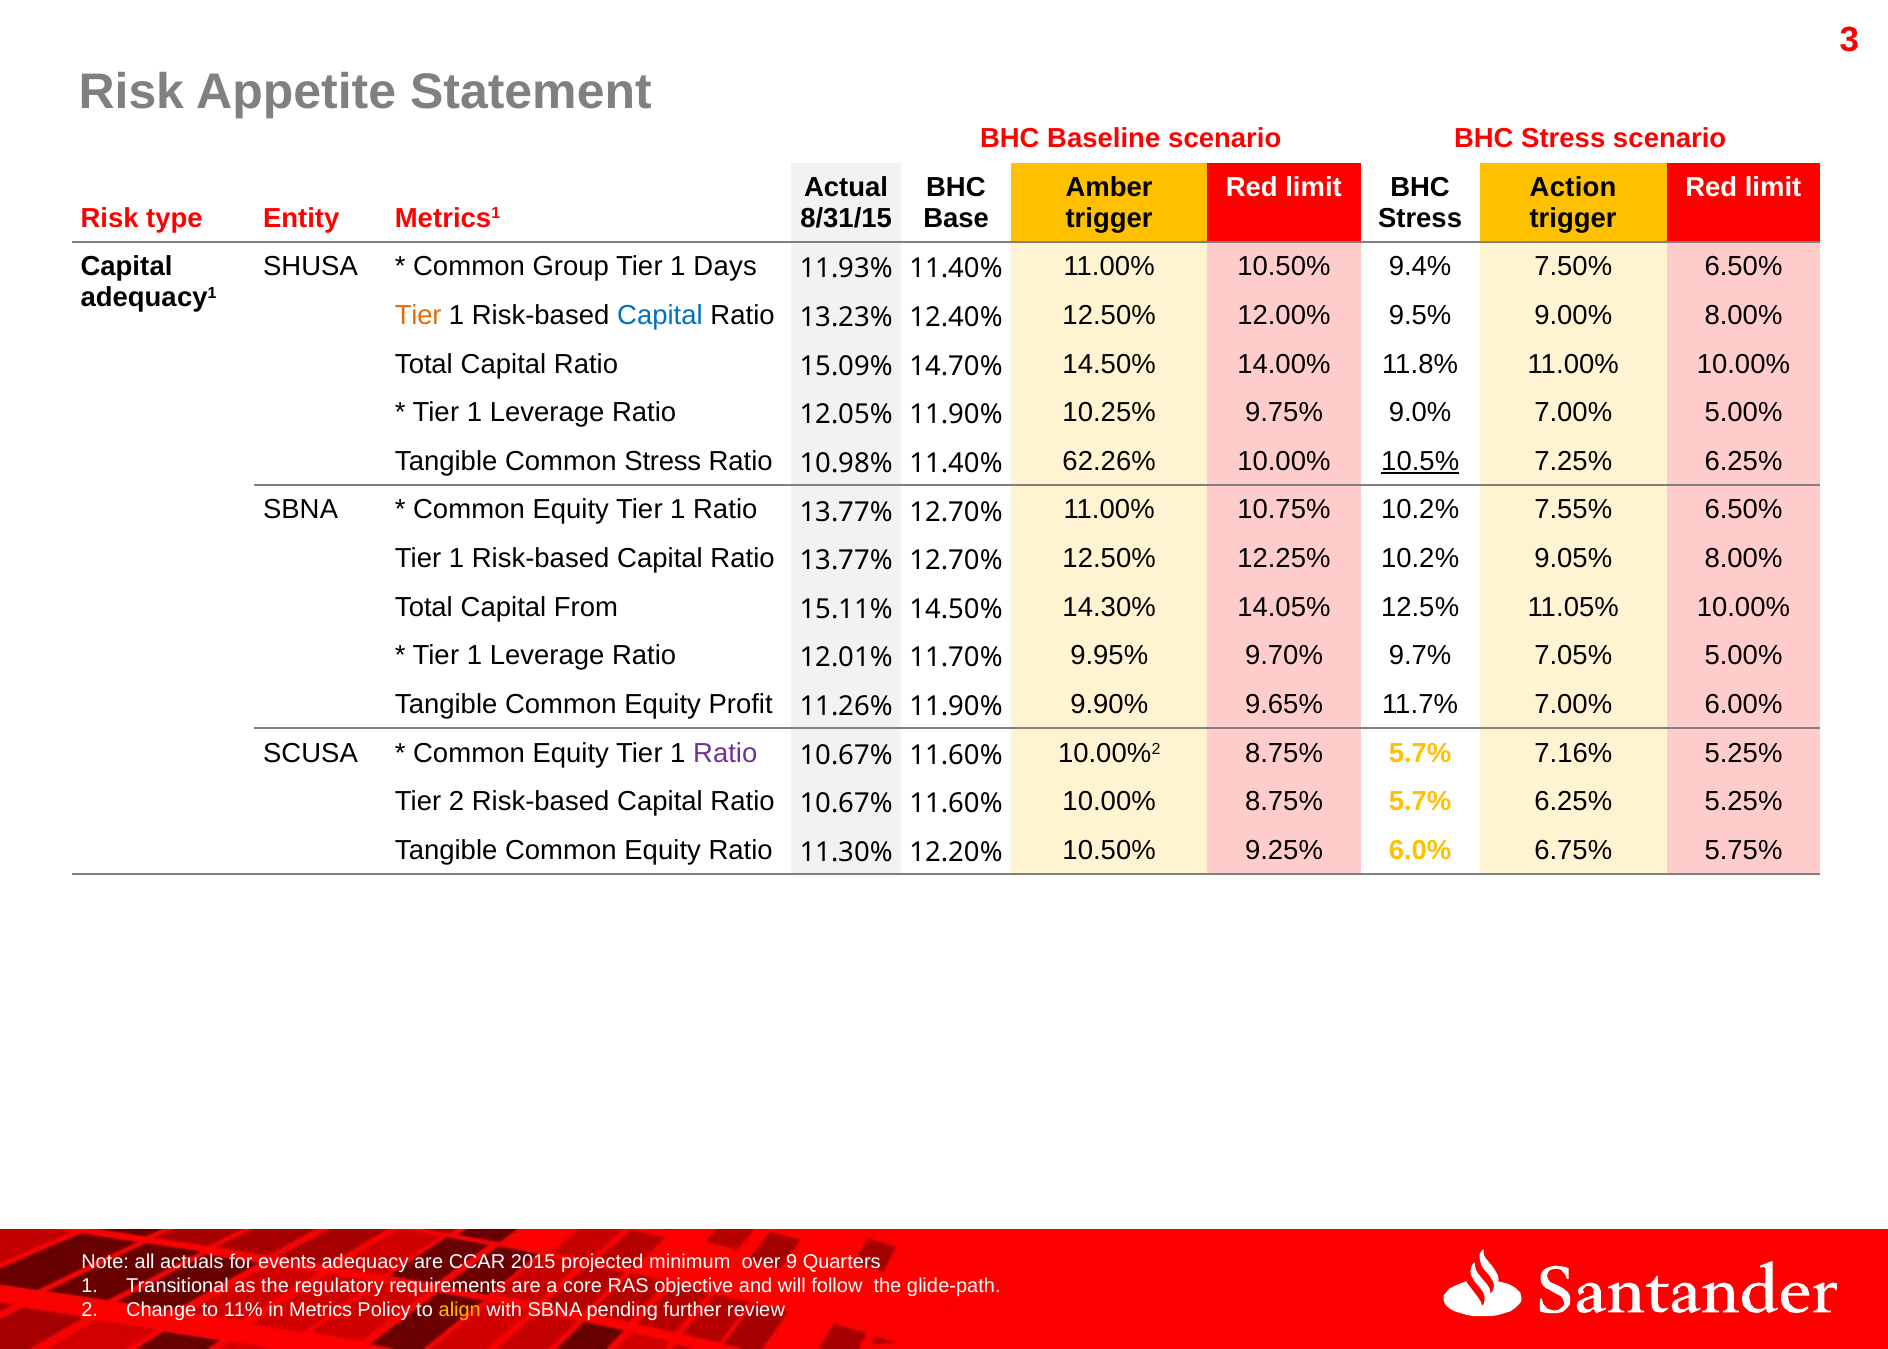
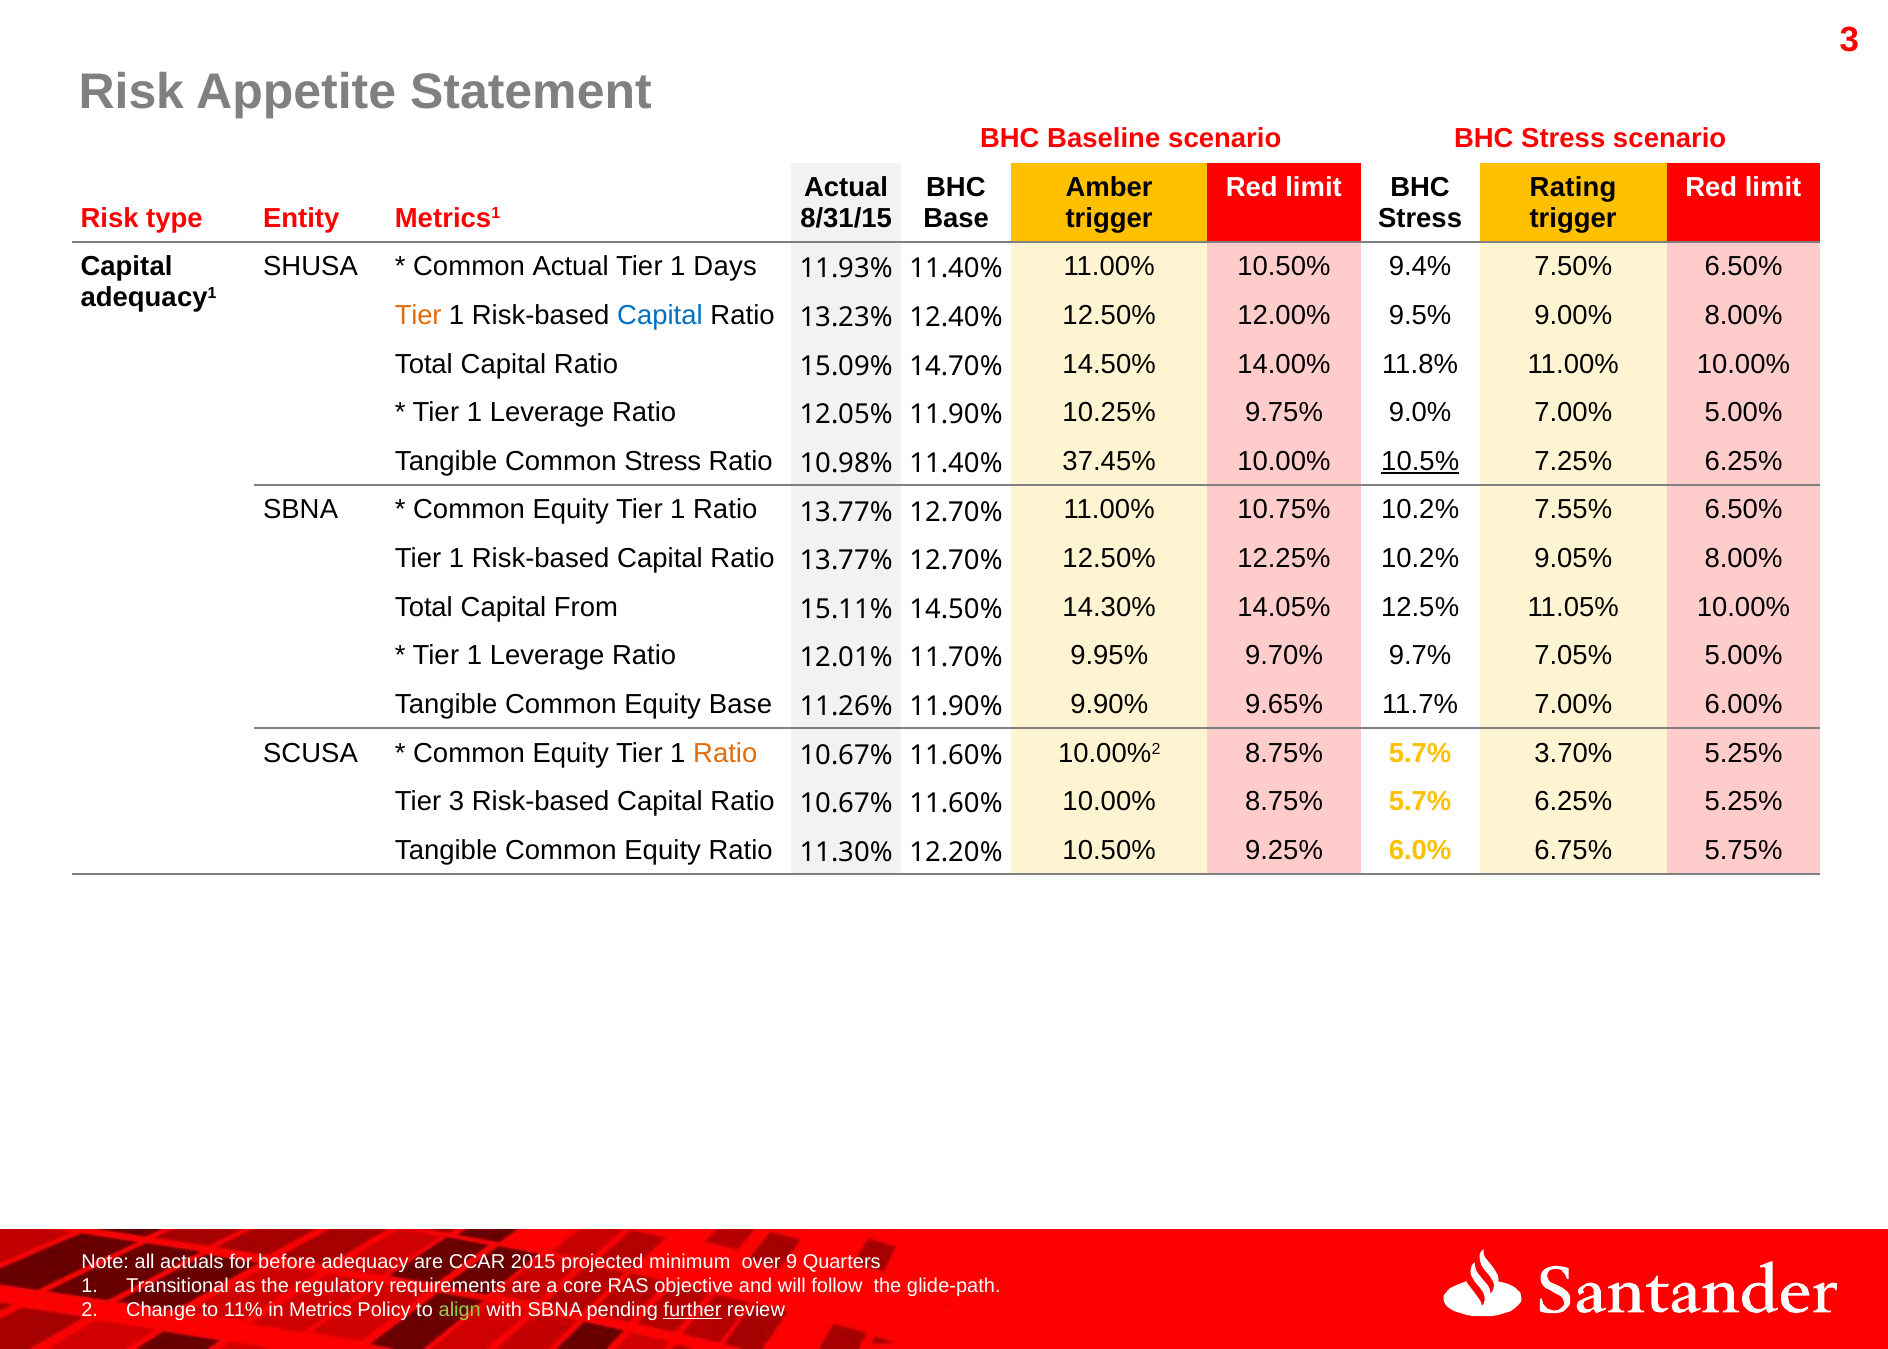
Action: Action -> Rating
Common Group: Group -> Actual
62.26%: 62.26% -> 37.45%
Equity Profit: Profit -> Base
Ratio at (725, 753) colour: purple -> orange
7.16%: 7.16% -> 3.70%
Tier 2: 2 -> 3
events: events -> before
align colour: yellow -> light green
further underline: none -> present
